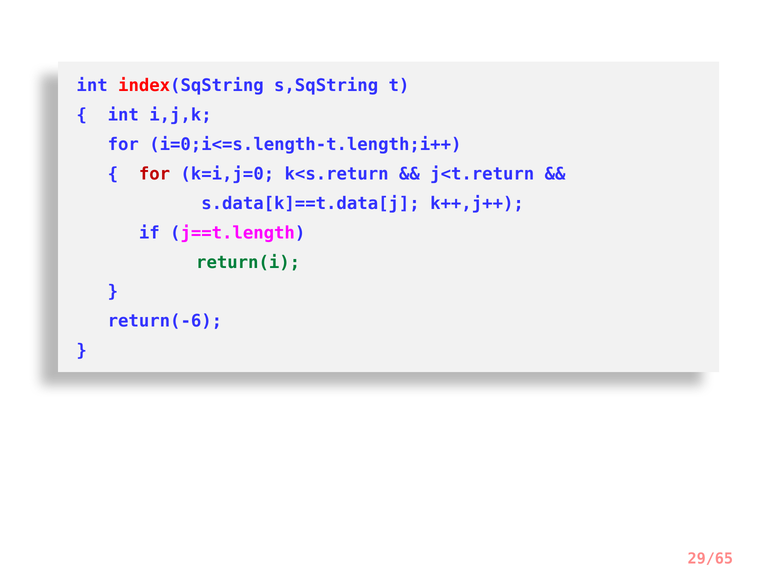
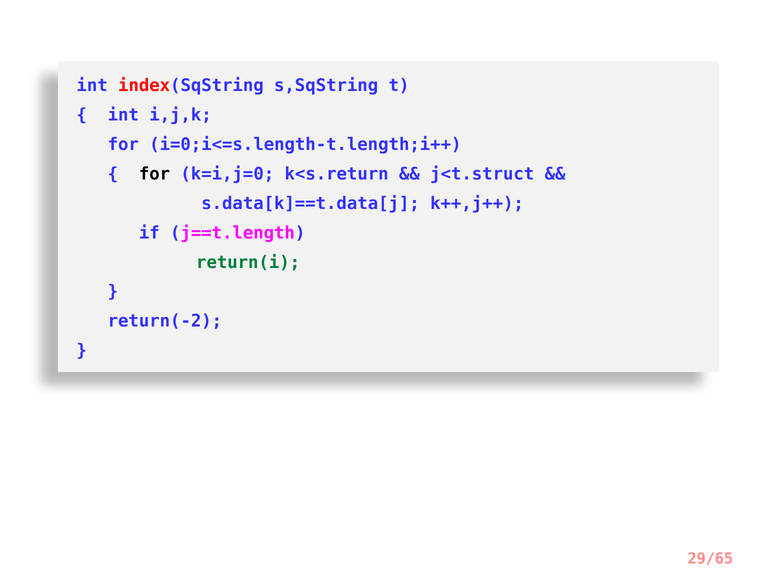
for at (155, 174) colour: red -> black
j<t.return: j<t.return -> j<t.struct
return(-6: return(-6 -> return(-2
